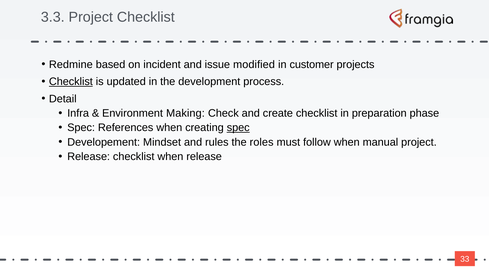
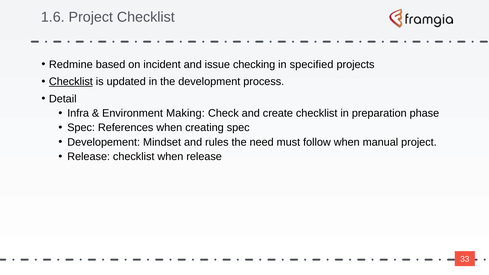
3.3: 3.3 -> 1.6
modified: modified -> checking
customer: customer -> specified
spec at (238, 128) underline: present -> none
roles: roles -> need
